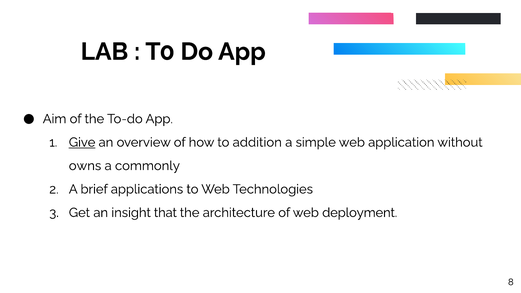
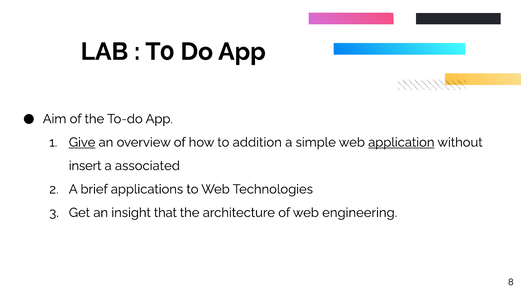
application underline: none -> present
owns: owns -> insert
commonly: commonly -> associated
deployment: deployment -> engineering
